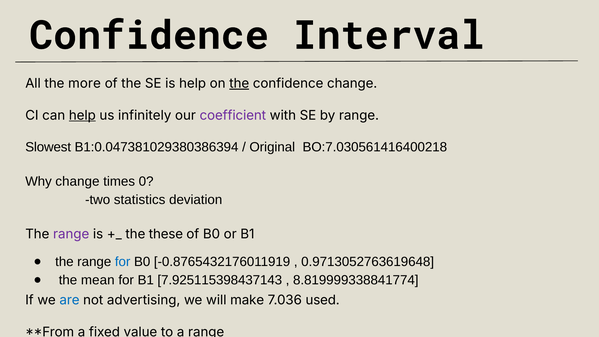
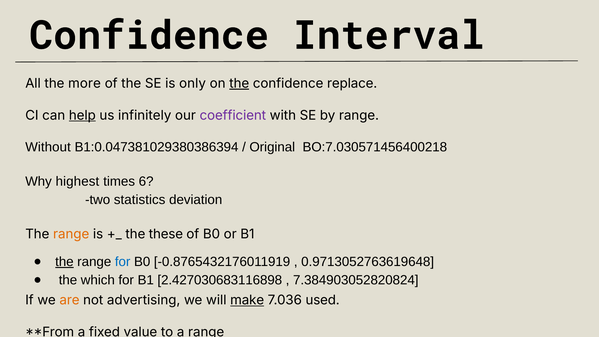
is help: help -> only
confidence change: change -> replace
Slowest: Slowest -> Without
BO:7.030561416400218: BO:7.030561416400218 -> BO:7.030571456400218
Why change: change -> highest
0: 0 -> 6
range at (71, 234) colour: purple -> orange
the at (64, 262) underline: none -> present
mean: mean -> which
7.925115398437143: 7.925115398437143 -> 2.427030683116898
8.819999338841774: 8.819999338841774 -> 7.384903052820824
are colour: blue -> orange
make underline: none -> present
